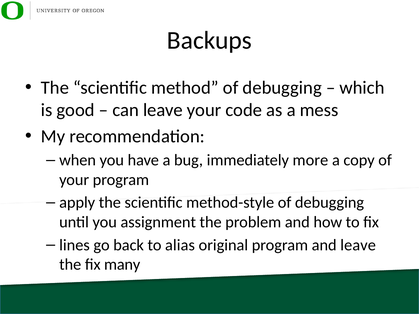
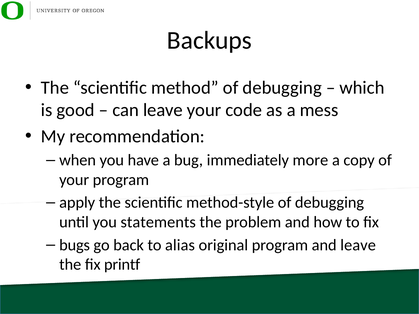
assignment: assignment -> statements
lines: lines -> bugs
many: many -> printf
